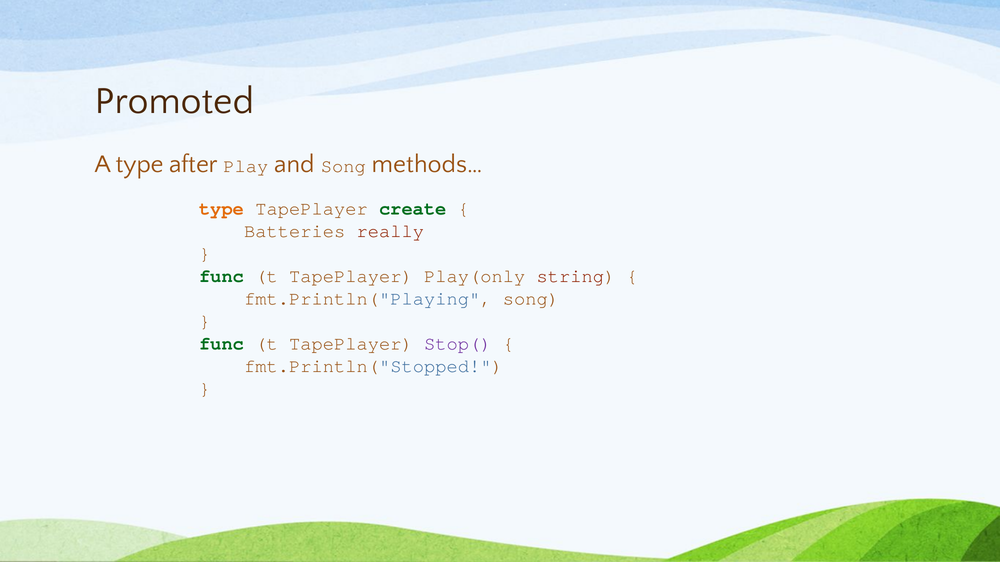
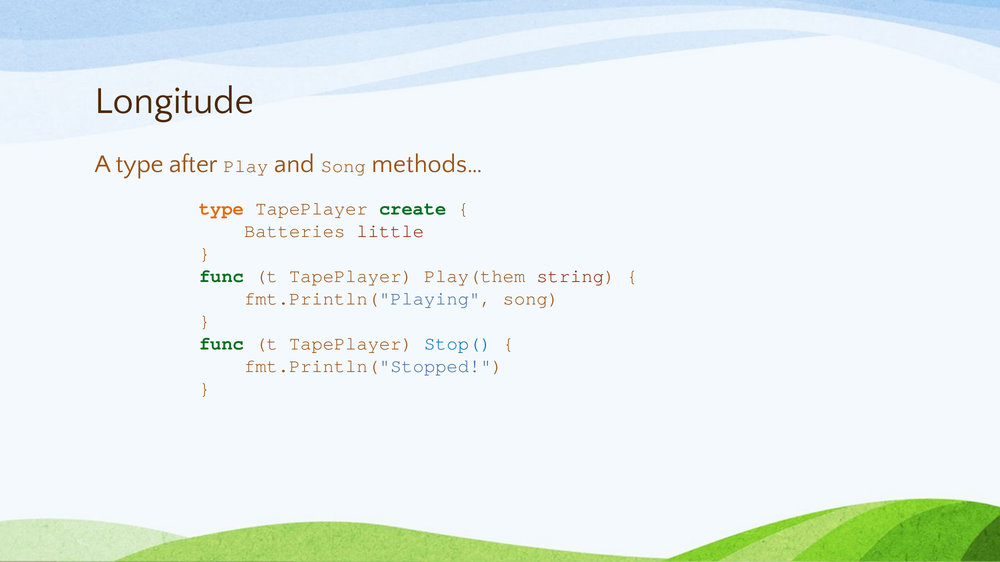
Promoted: Promoted -> Longitude
really: really -> little
Play(only: Play(only -> Play(them
Stop( colour: purple -> blue
